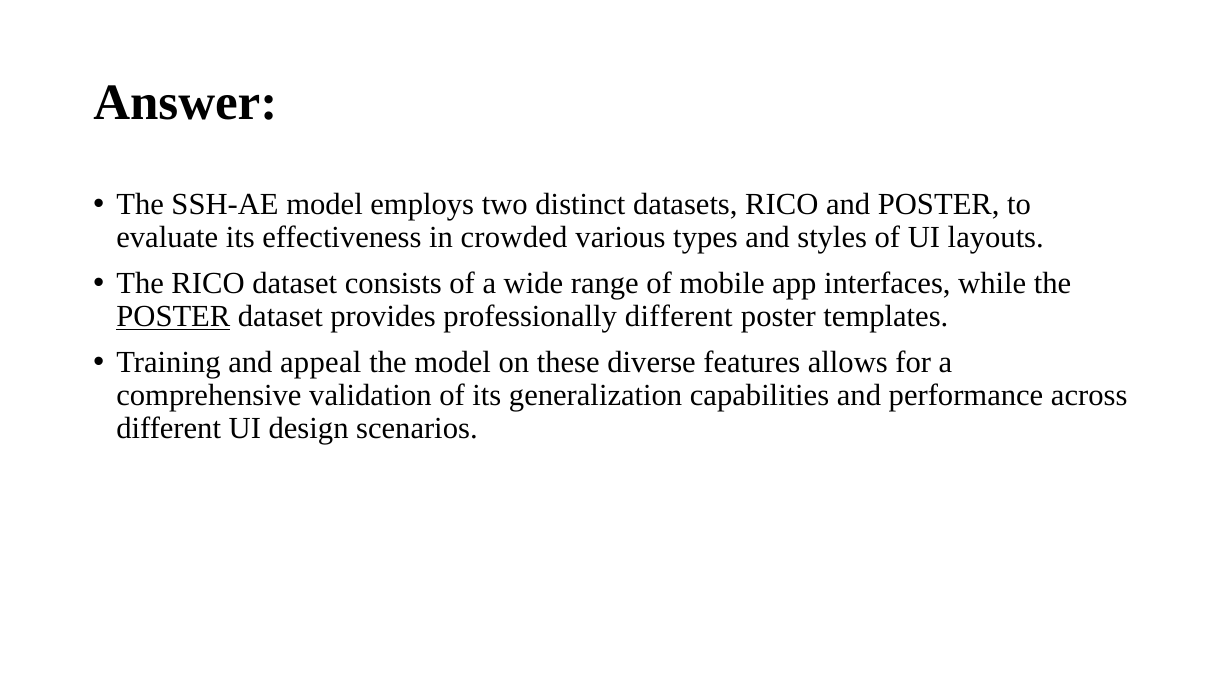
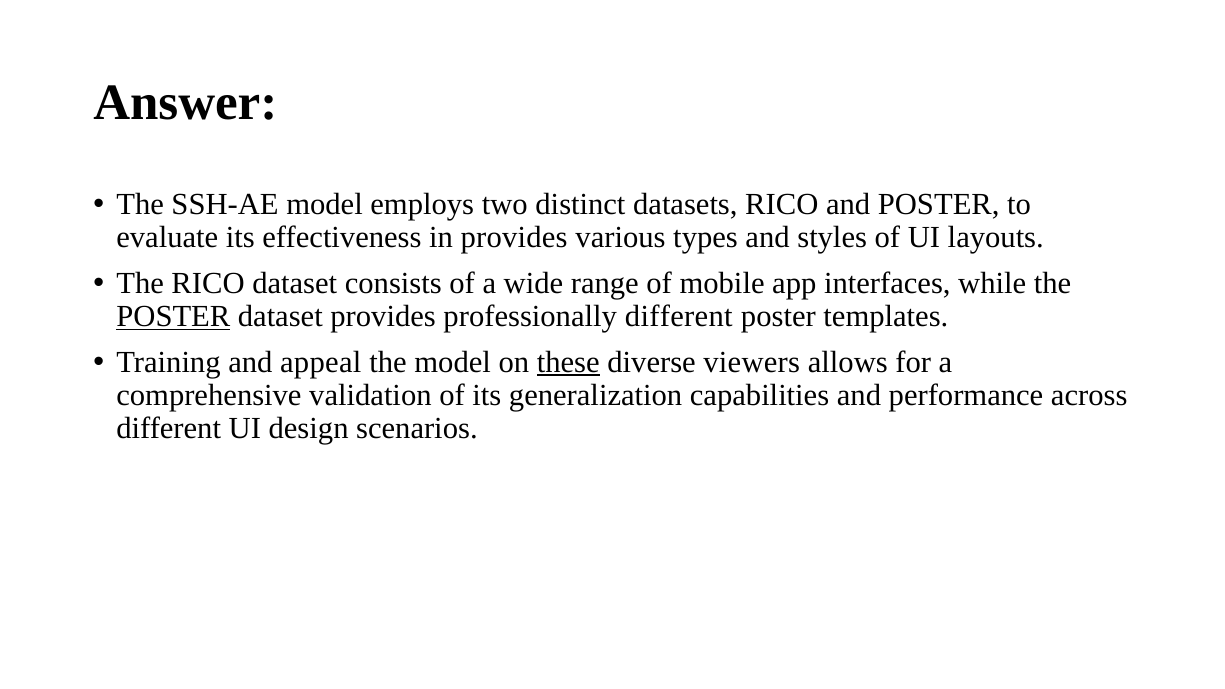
in crowded: crowded -> provides
these underline: none -> present
features: features -> viewers
